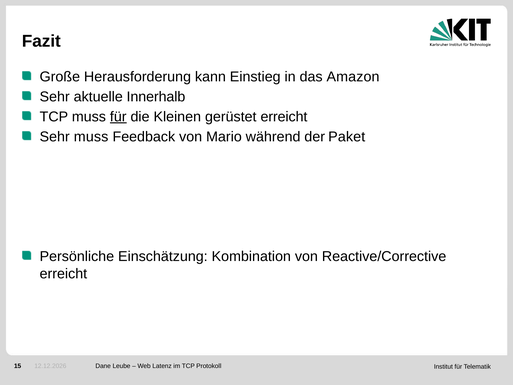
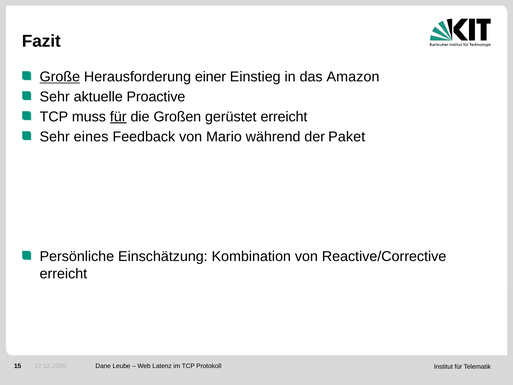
Große underline: none -> present
kann: kann -> einer
Innerhalb: Innerhalb -> Proactive
Kleinen: Kleinen -> Großen
Sehr muss: muss -> eines
